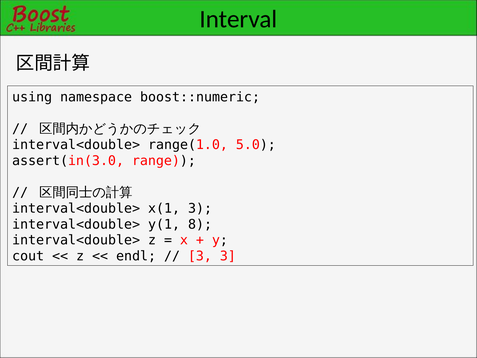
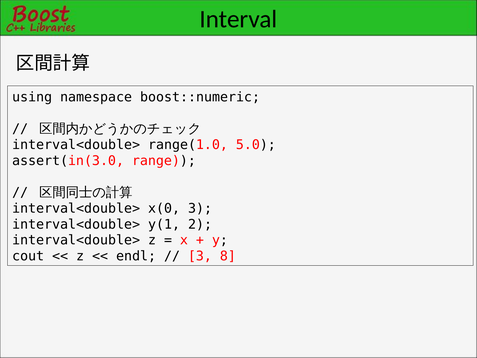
x(1: x(1 -> x(0
8: 8 -> 2
3 3: 3 -> 8
